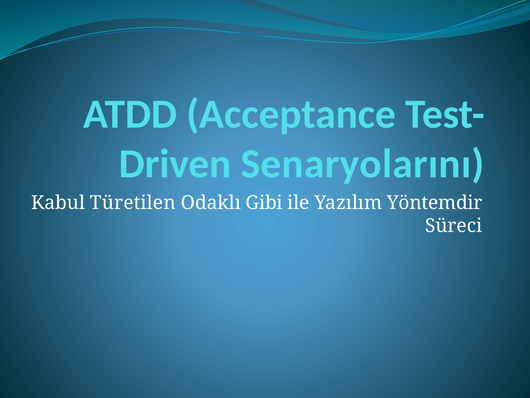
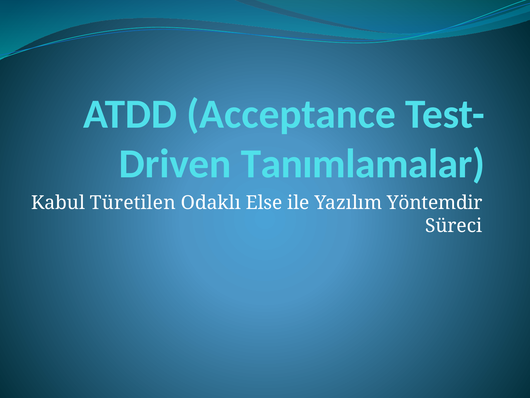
Senaryolarını: Senaryolarını -> Tanımlamalar
Gibi: Gibi -> Else
